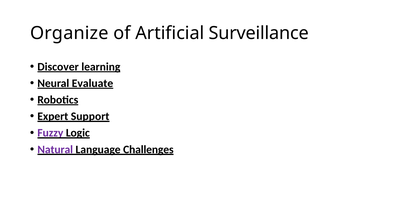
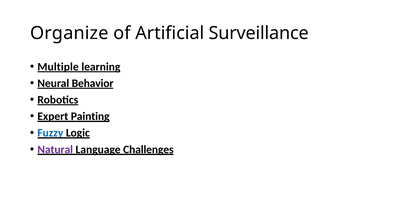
Discover: Discover -> Multiple
Evaluate: Evaluate -> Behavior
Support: Support -> Painting
Fuzzy colour: purple -> blue
